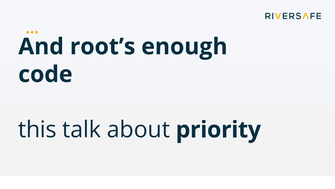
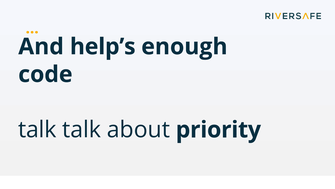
root’s: root’s -> help’s
this at (37, 129): this -> talk
